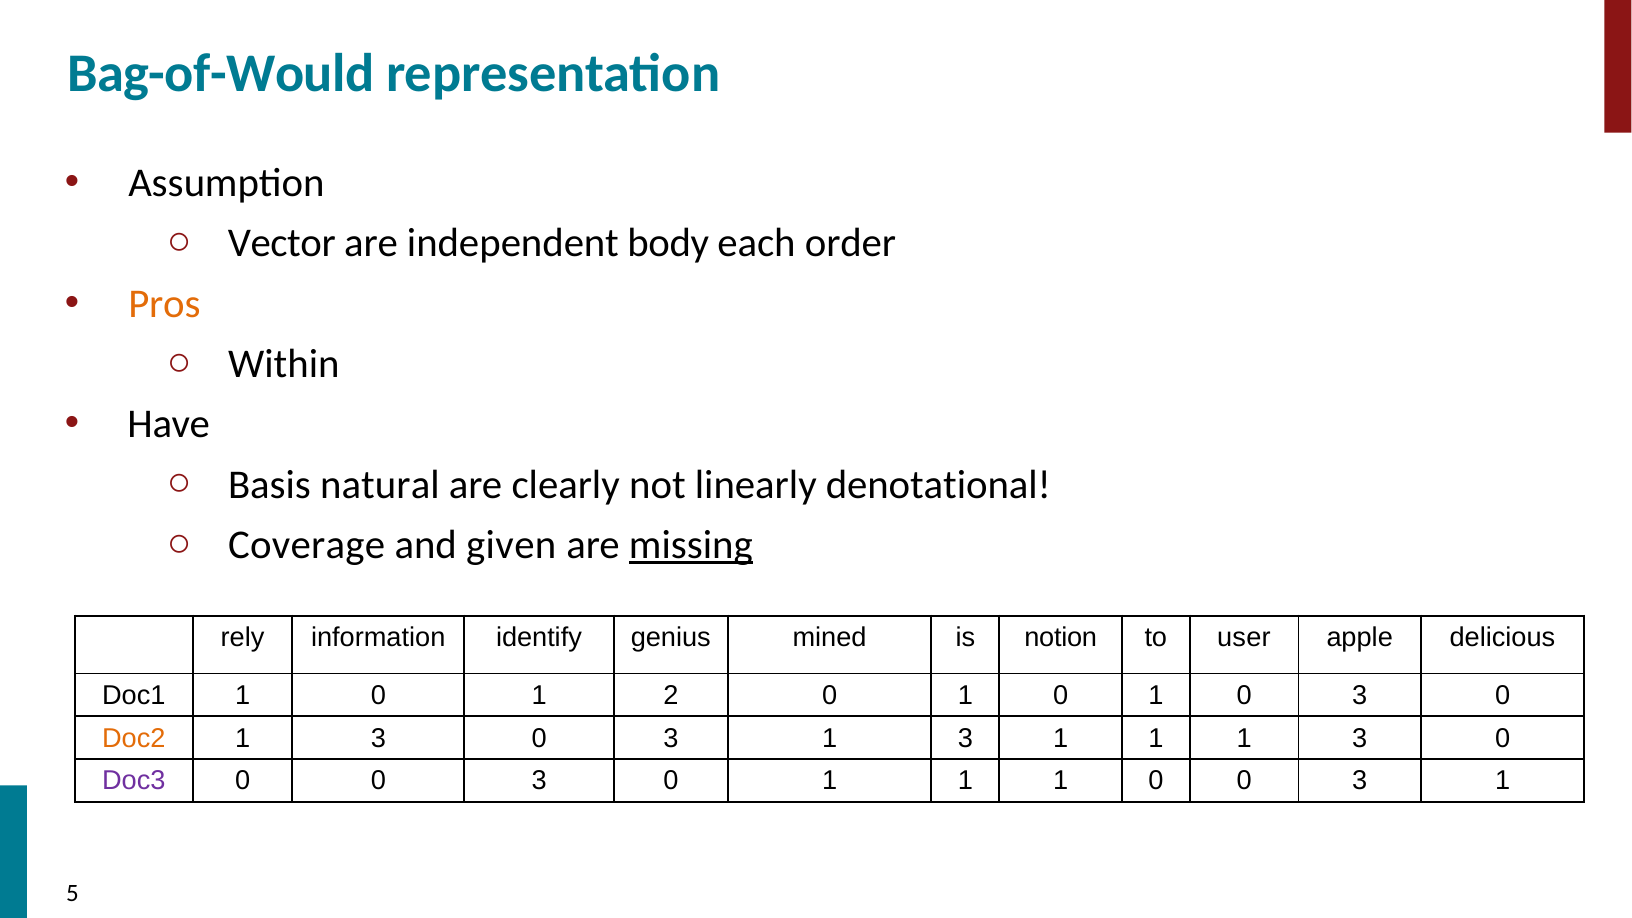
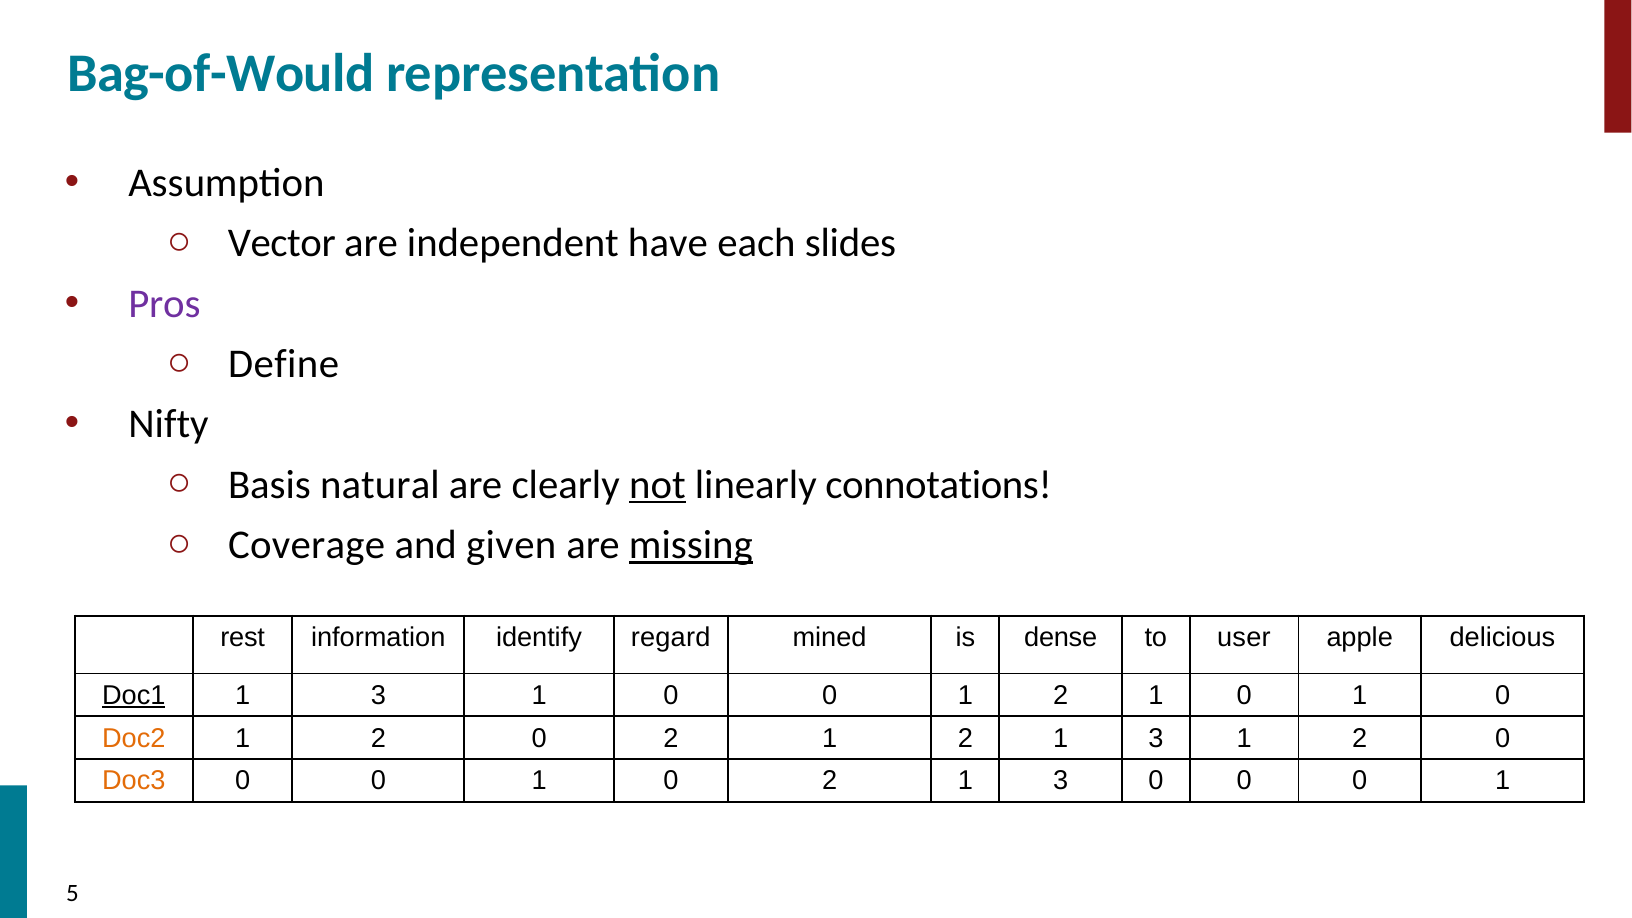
body: body -> have
order: order -> slides
Pros colour: orange -> purple
Within: Within -> Define
Have: Have -> Nifty
not underline: none -> present
denotational: denotational -> connotations
rely: rely -> rest
genius: genius -> regard
notion: notion -> dense
Doc1 underline: none -> present
0 at (378, 695): 0 -> 3
2 at (671, 695): 2 -> 0
0 at (1061, 695): 0 -> 2
1 0 3: 3 -> 1
3 at (378, 738): 3 -> 2
3 at (671, 738): 3 -> 2
3 at (965, 738): 3 -> 2
1 at (1156, 738): 1 -> 3
3 at (1360, 738): 3 -> 2
Doc3 colour: purple -> orange
3 at (539, 781): 3 -> 1
1 at (830, 781): 1 -> 2
1 at (1061, 781): 1 -> 3
3 at (1360, 781): 3 -> 0
